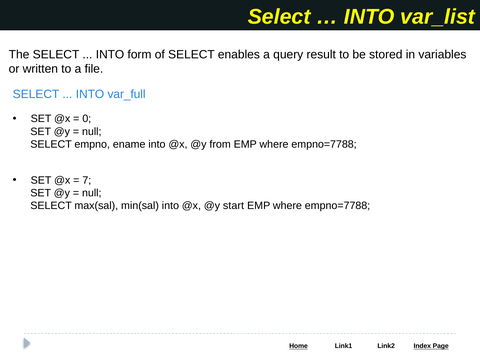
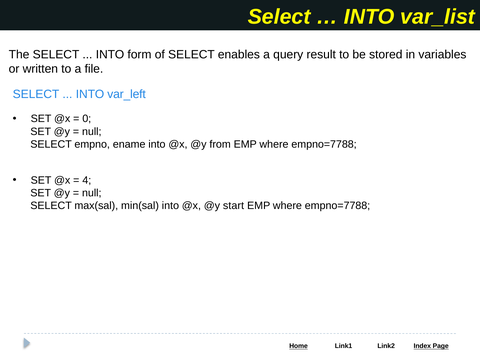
var_full: var_full -> var_left
7: 7 -> 4
